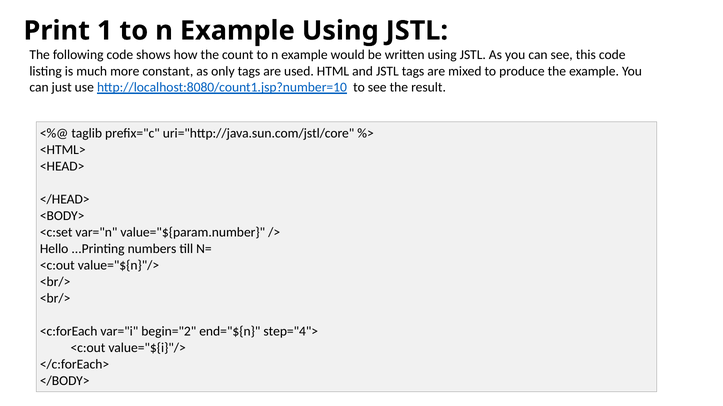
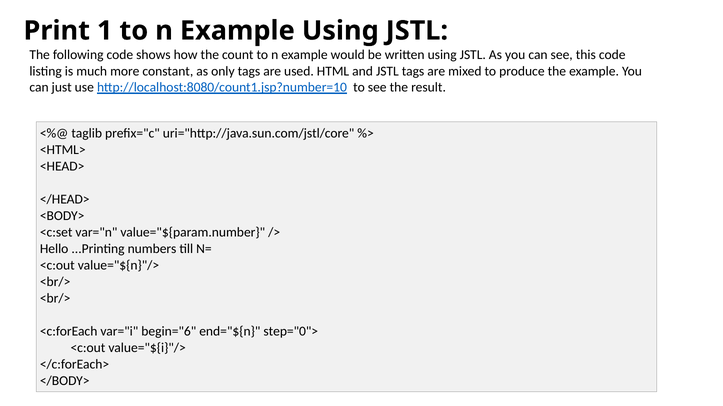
begin="2: begin="2 -> begin="6
step="4">: step="4"> -> step="0">
